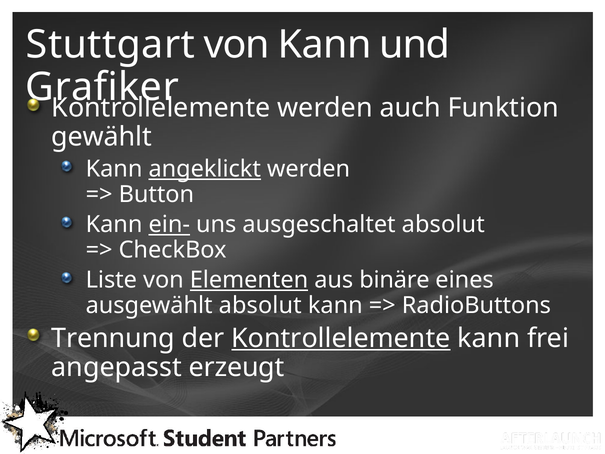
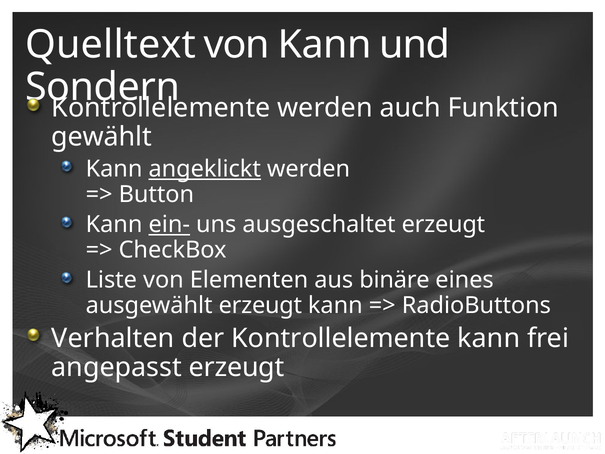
Stuttgart: Stuttgart -> Quelltext
Grafiker: Grafiker -> Sondern
ausgeschaltet absolut: absolut -> erzeugt
Elementen underline: present -> none
ausgewählt absolut: absolut -> erzeugt
Trennung: Trennung -> Verhalten
Kontrollelemente at (341, 338) underline: present -> none
